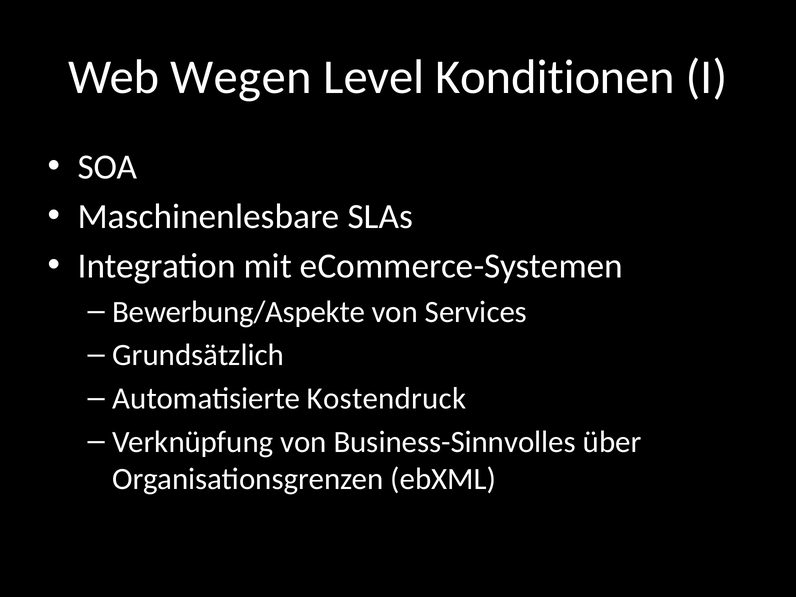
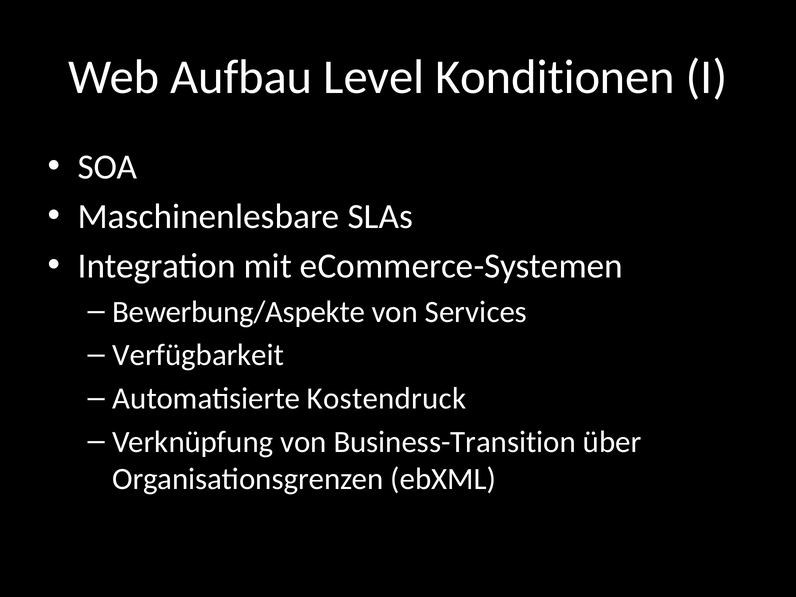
Wegen: Wegen -> Aufbau
Grundsätzlich: Grundsätzlich -> Verfügbarkeit
Business-Sinnvolles: Business-Sinnvolles -> Business-Transition
